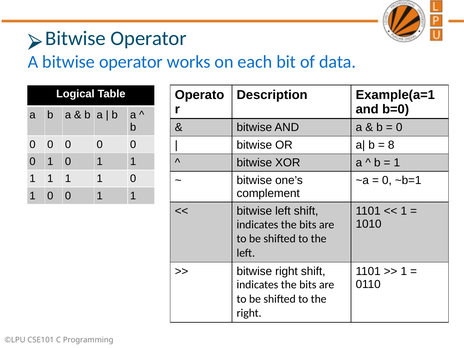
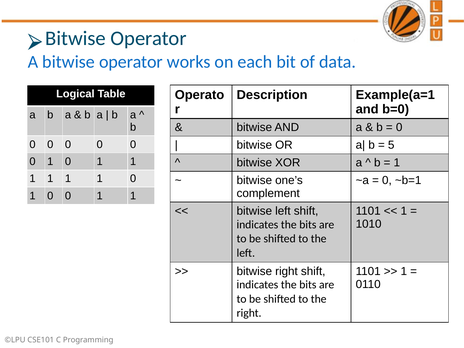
8: 8 -> 5
